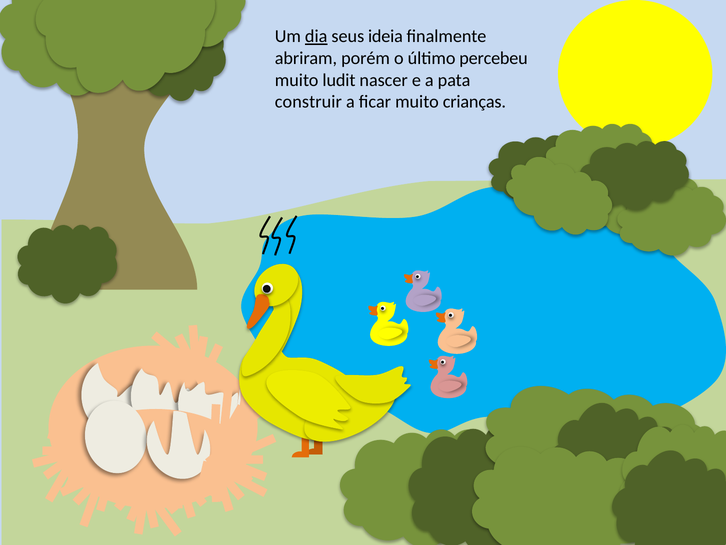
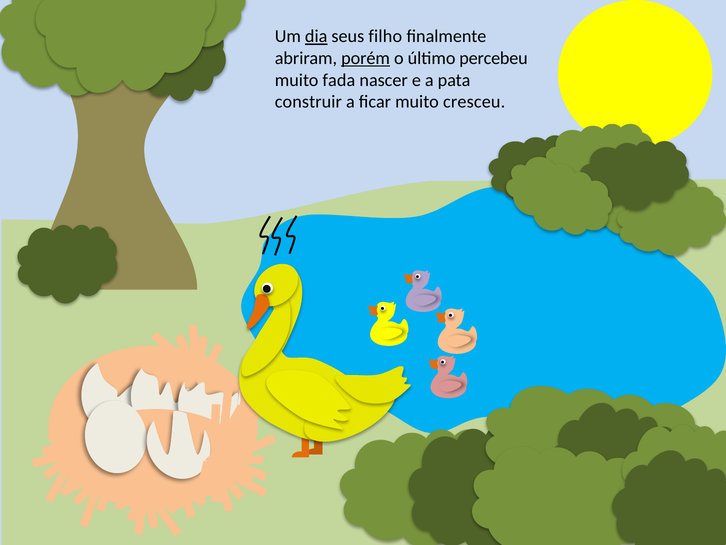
ideia: ideia -> filho
porém underline: none -> present
ludit: ludit -> fada
crianças: crianças -> cresceu
